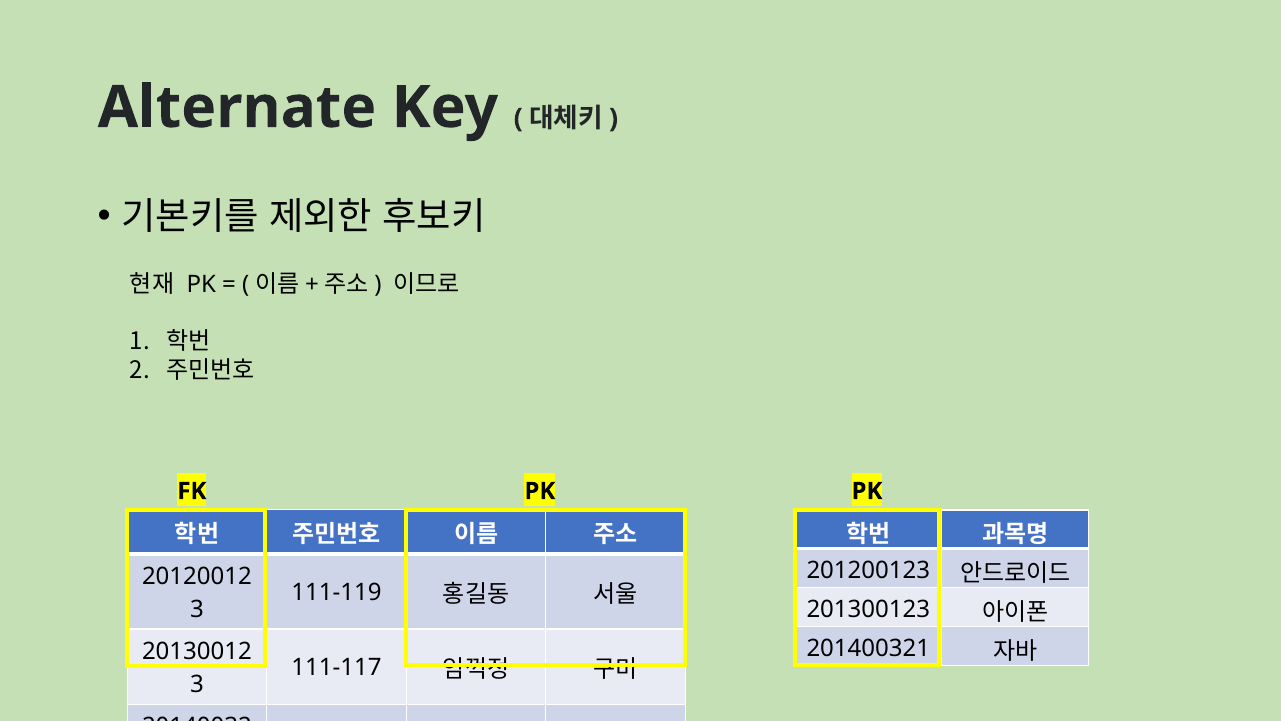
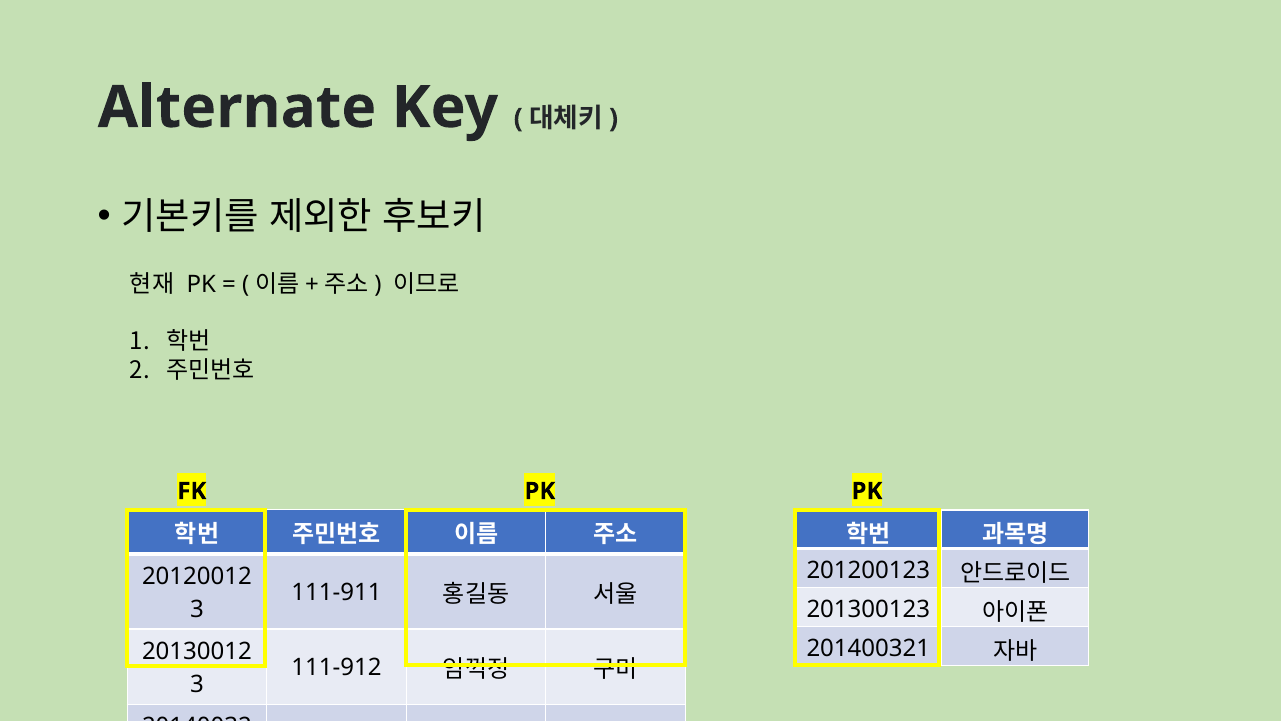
111-119: 111-119 -> 111-911
111-117: 111-117 -> 111-912
